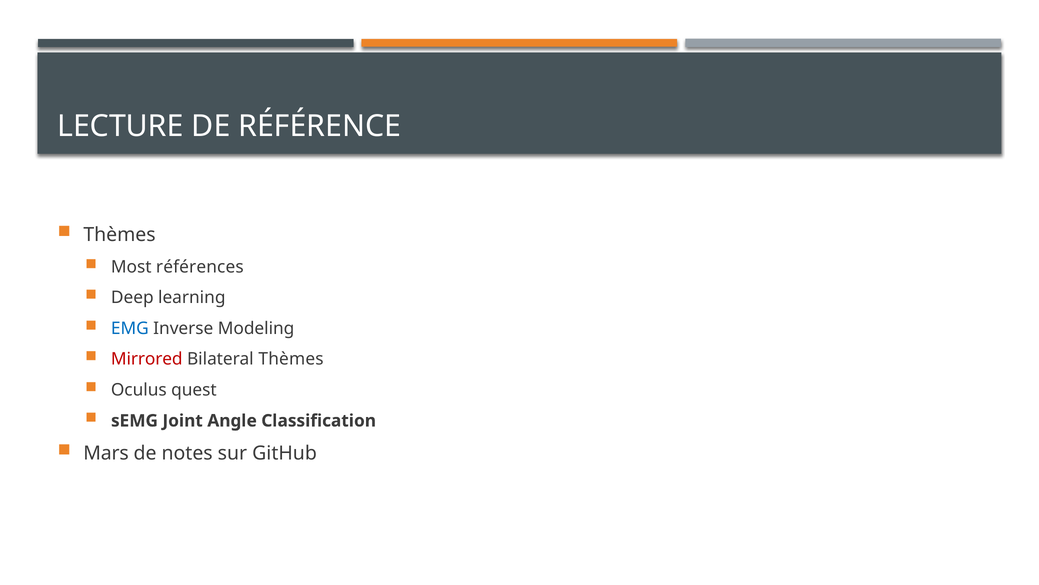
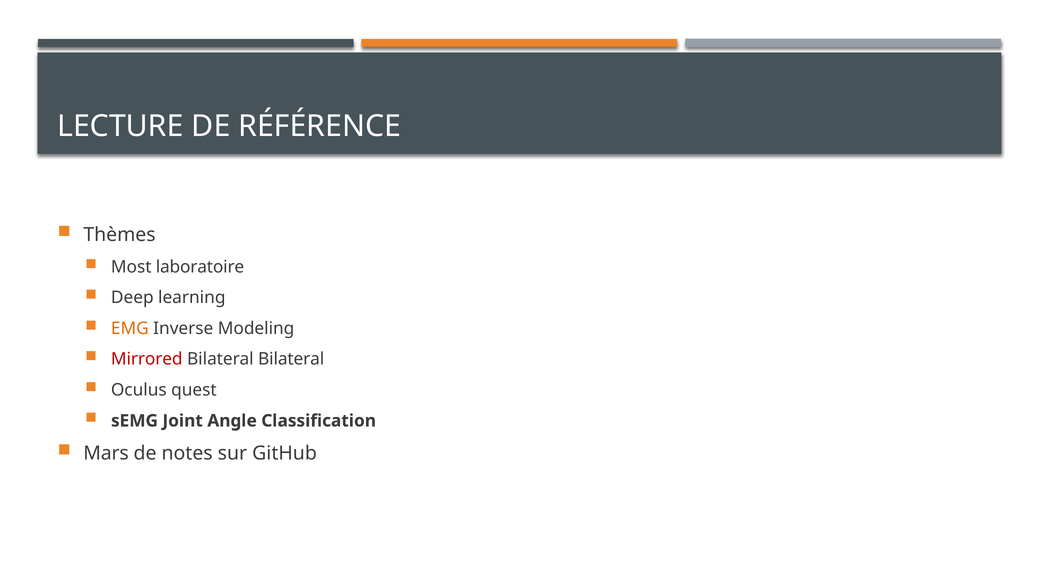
références: références -> laboratoire
EMG colour: blue -> orange
Bilateral Thèmes: Thèmes -> Bilateral
